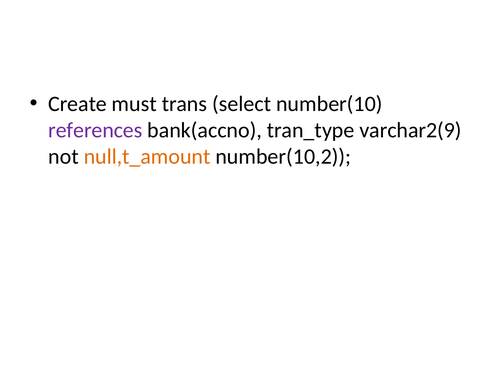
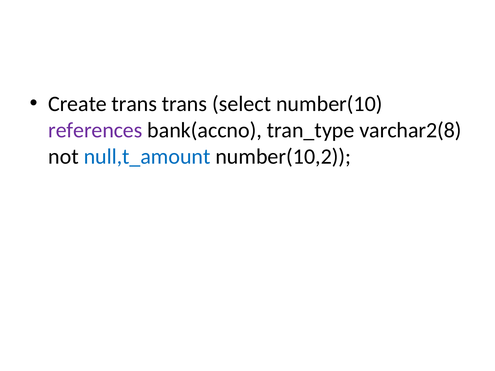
Create must: must -> trans
varchar2(9: varchar2(9 -> varchar2(8
null,t_amount colour: orange -> blue
